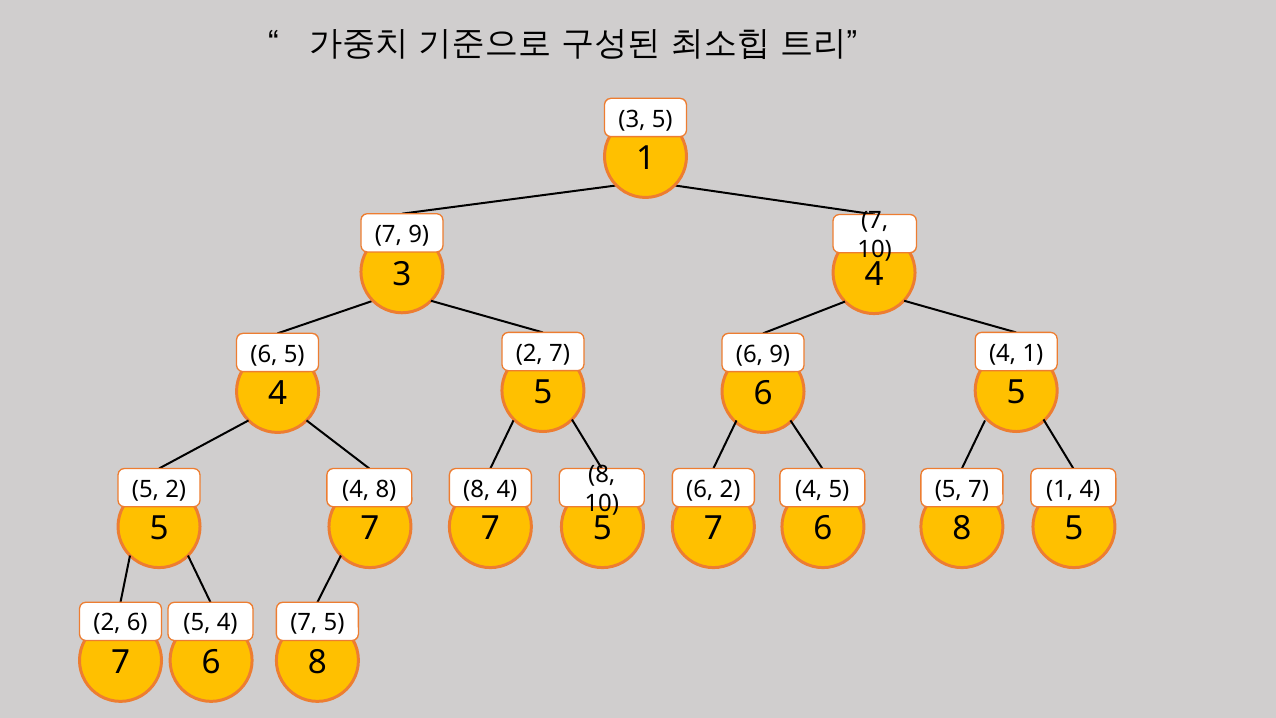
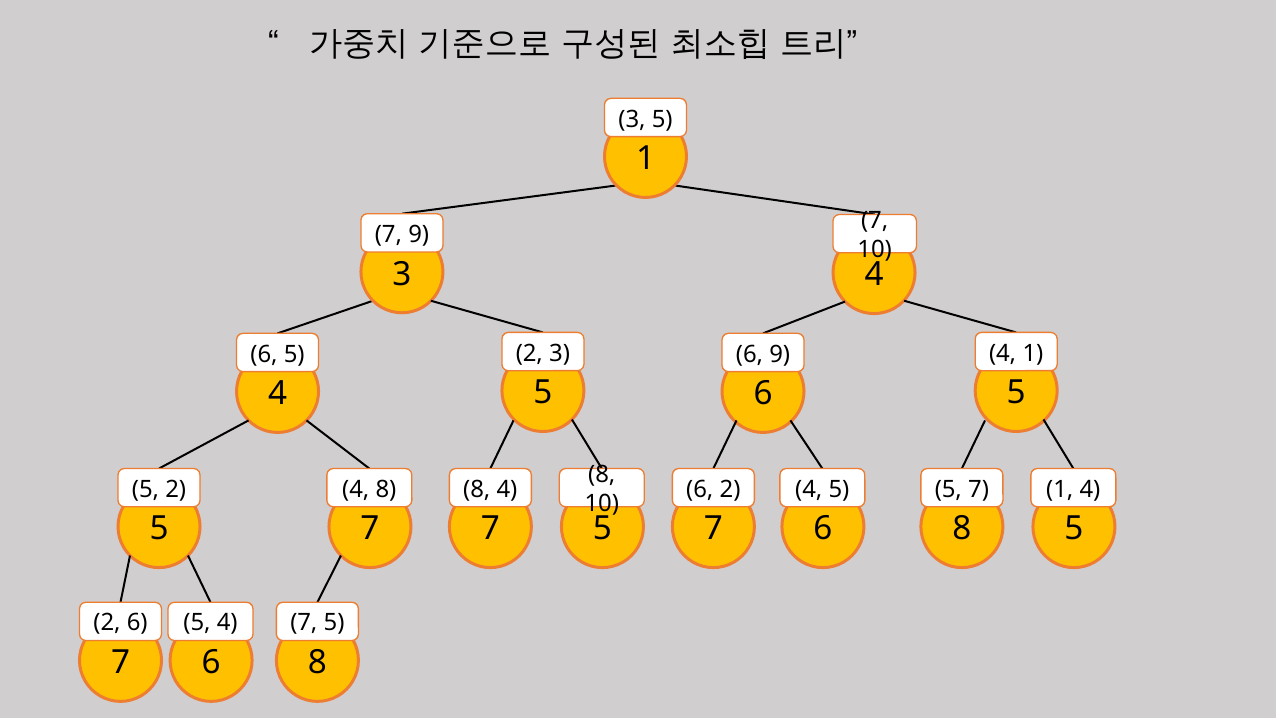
7 at (560, 353): 7 -> 3
